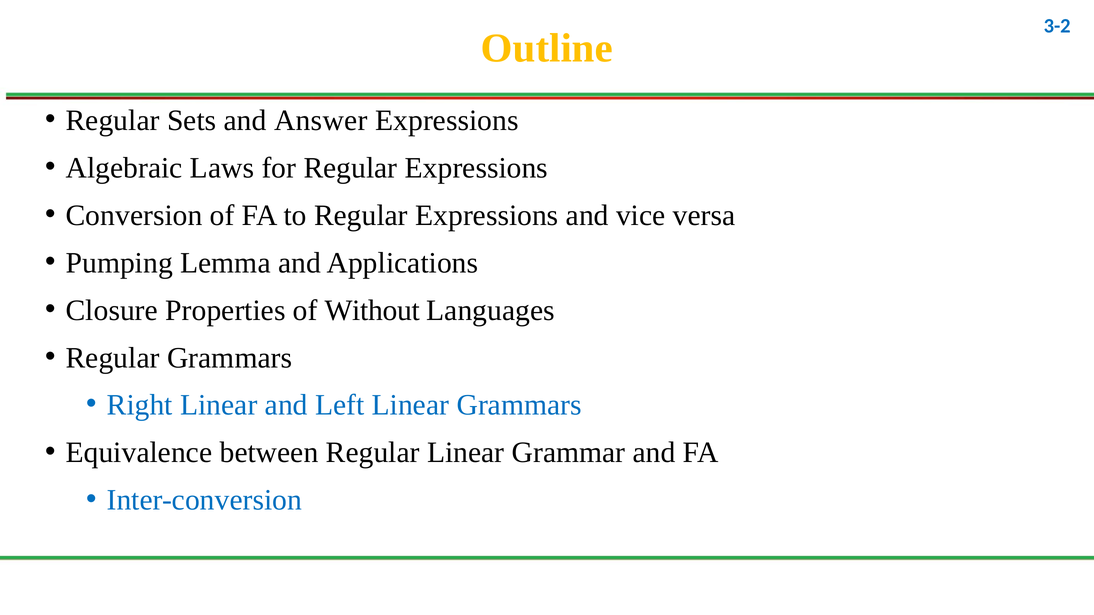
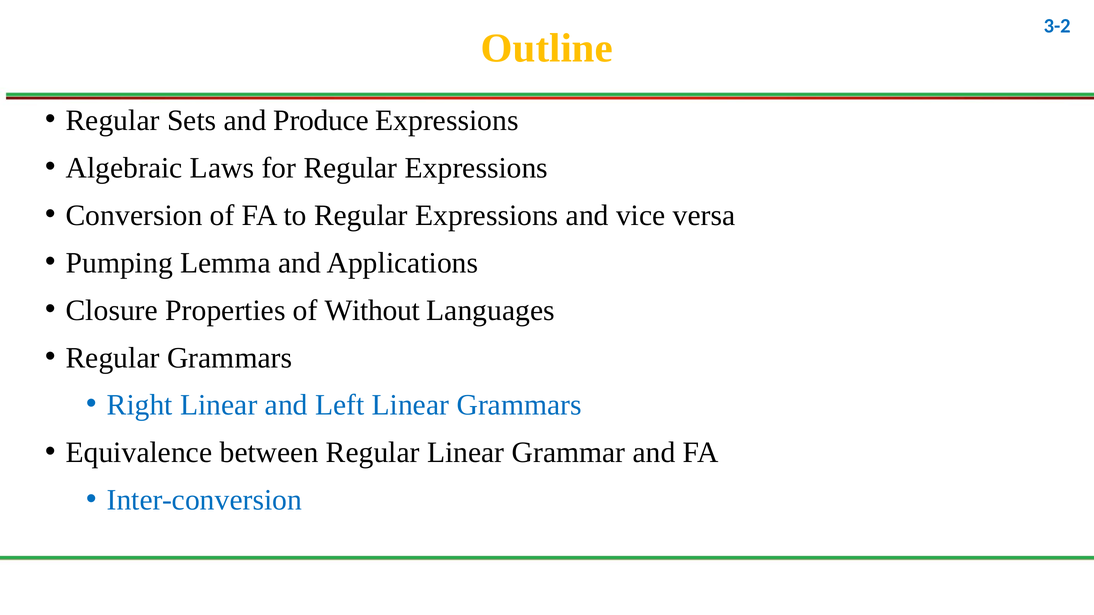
Answer: Answer -> Produce
